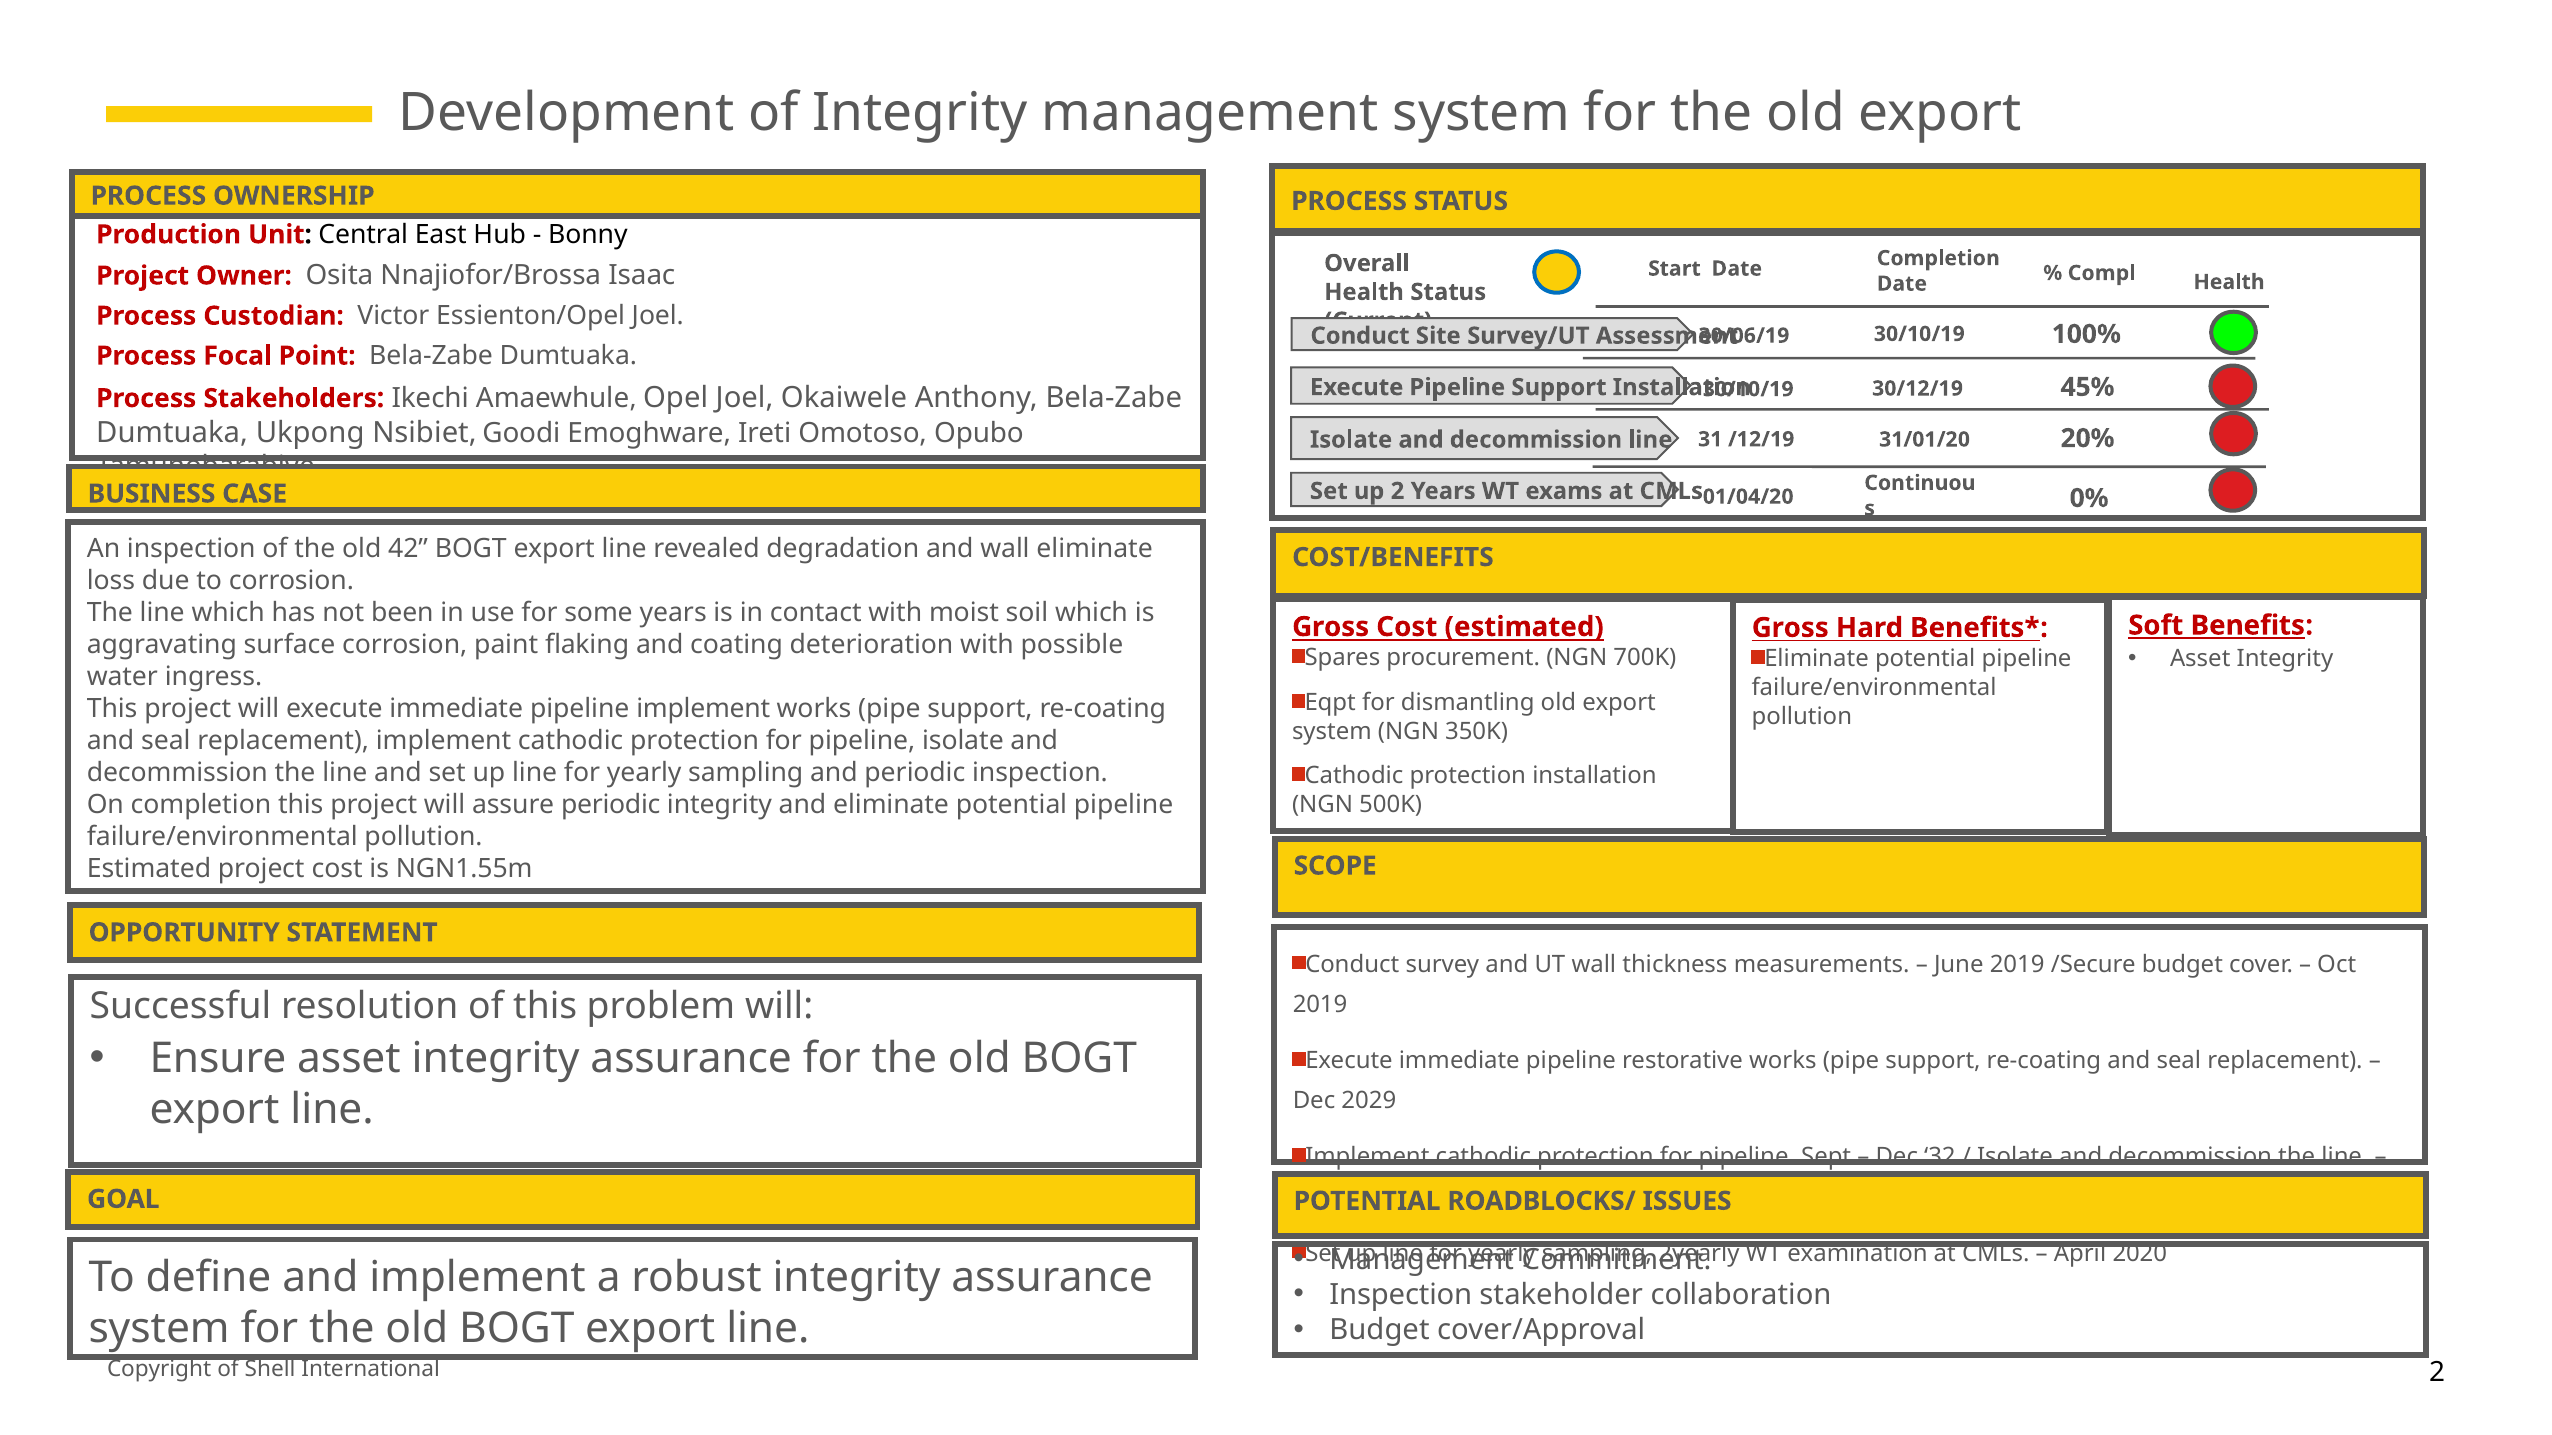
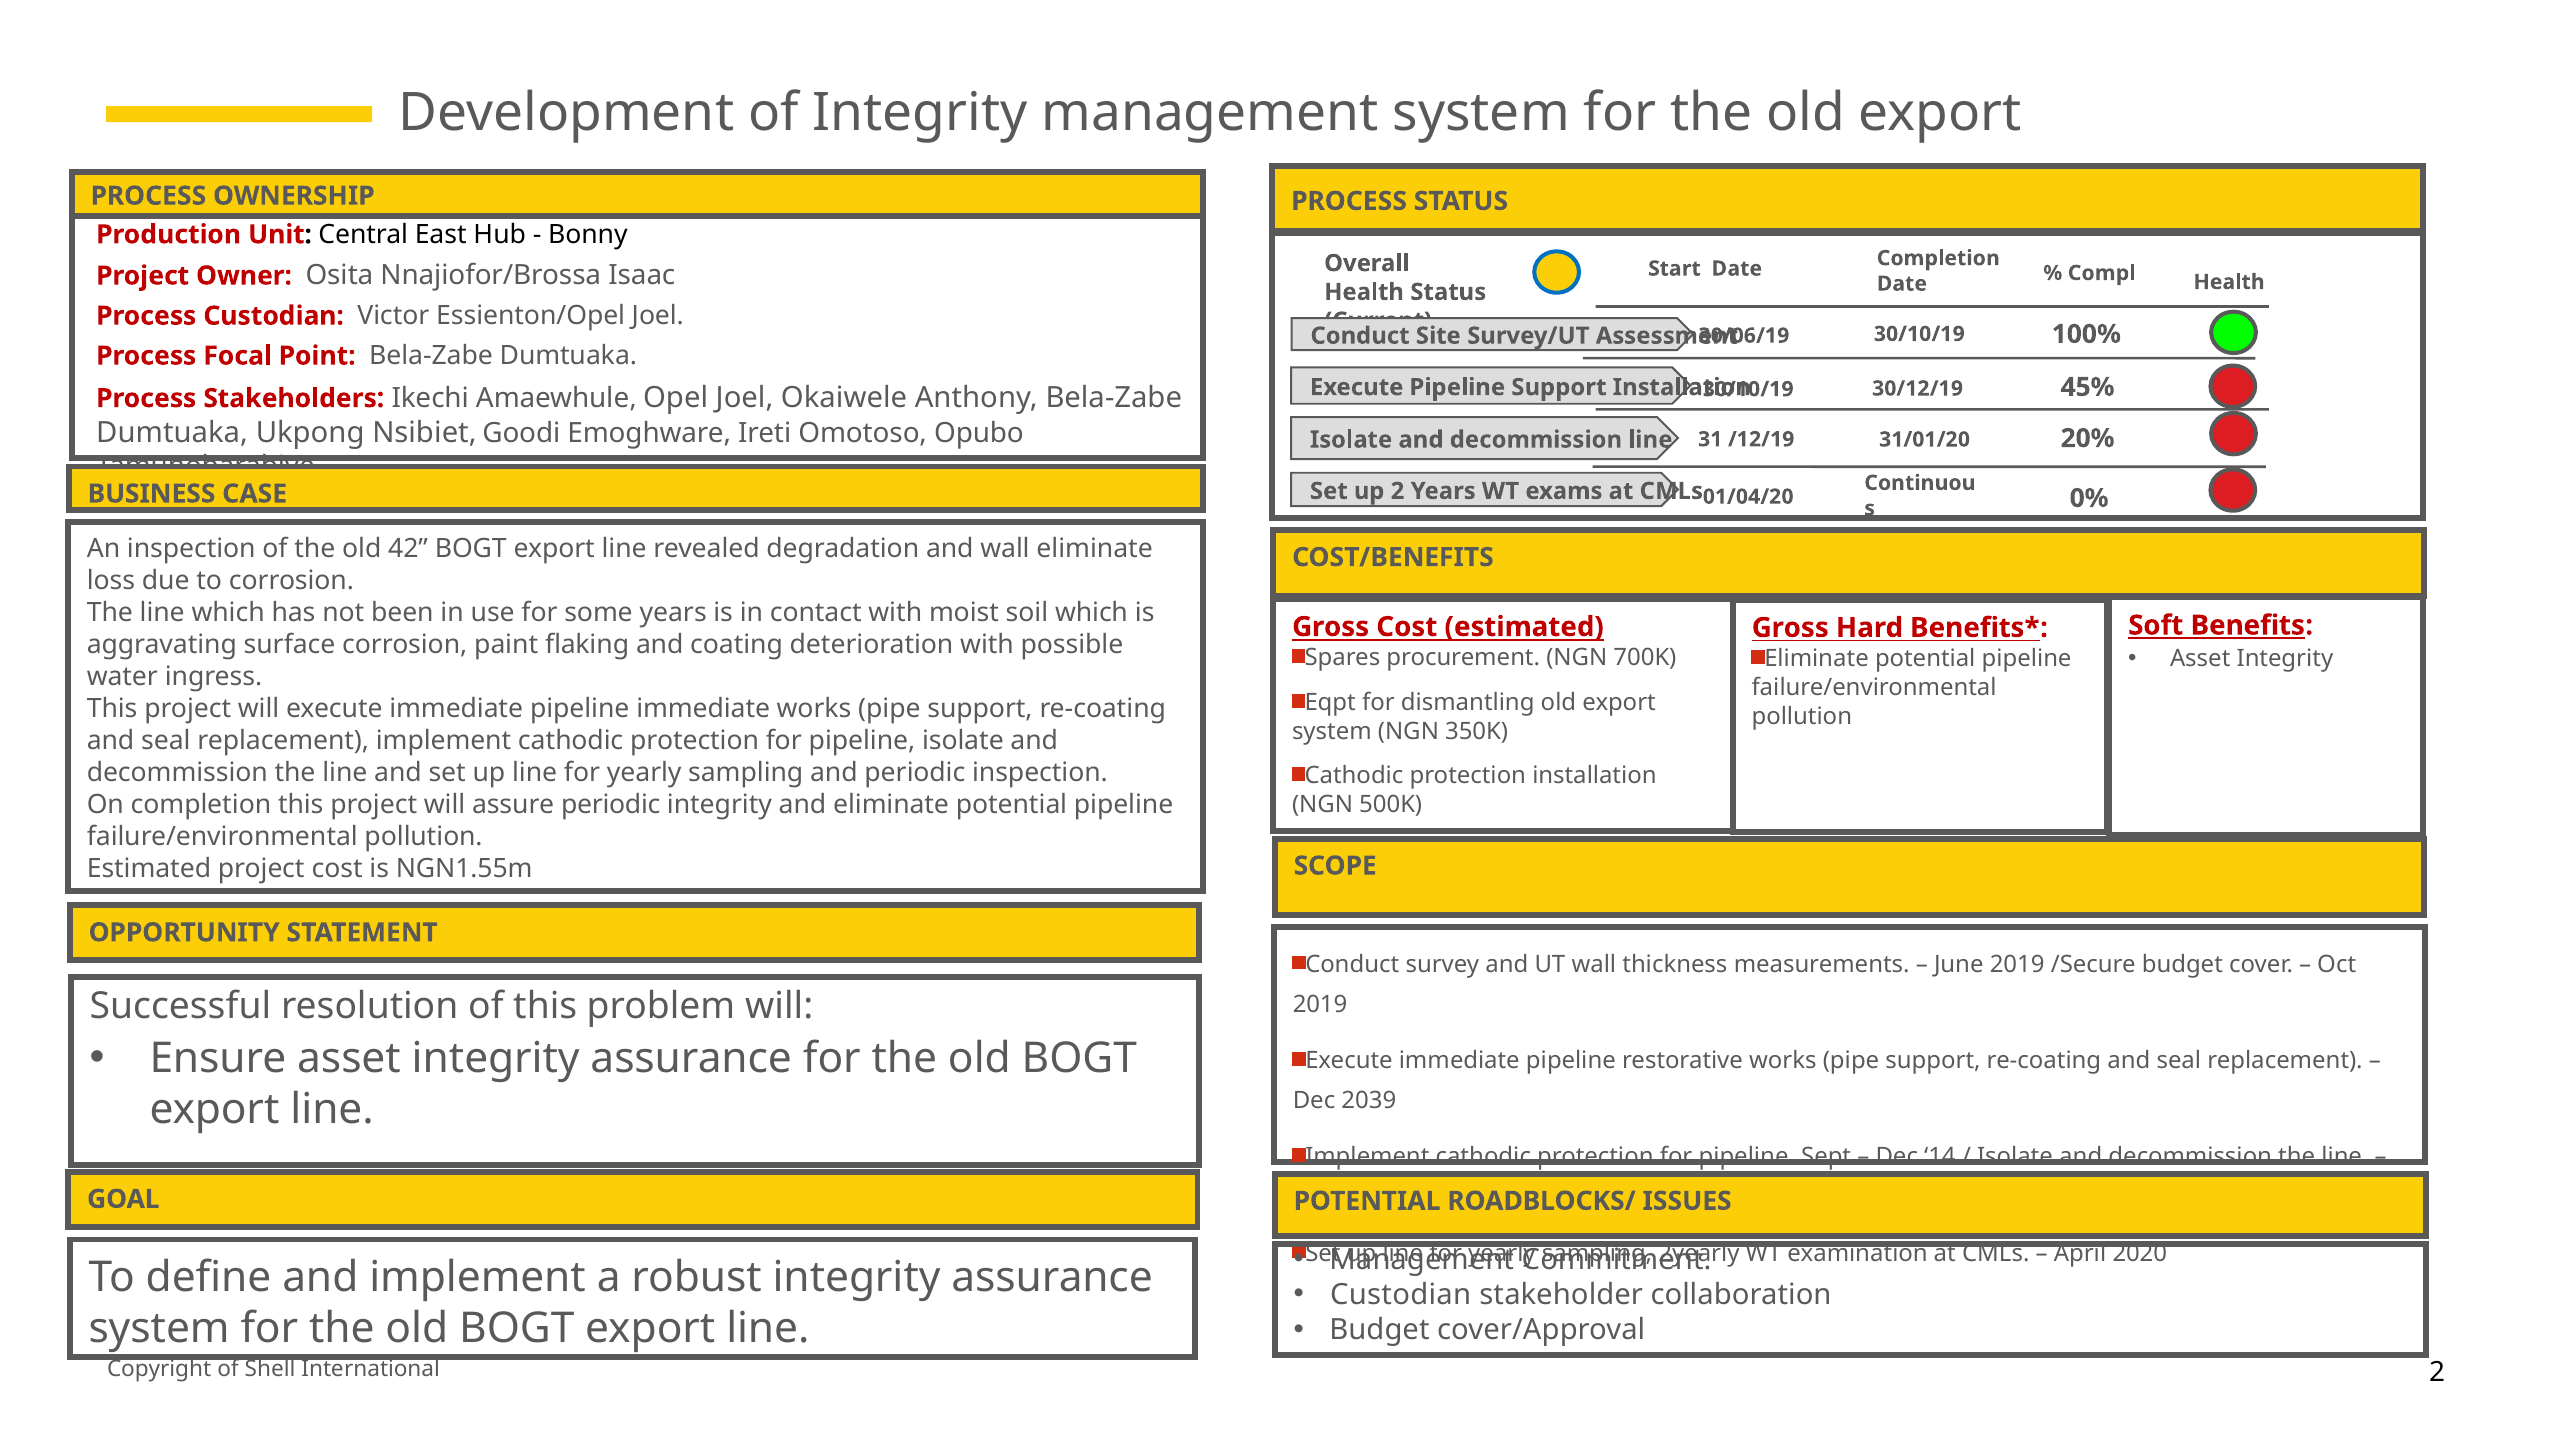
pipeline implement: implement -> immediate
2029: 2029 -> 2039
32: 32 -> 14
Inspection at (1401, 1295): Inspection -> Custodian
